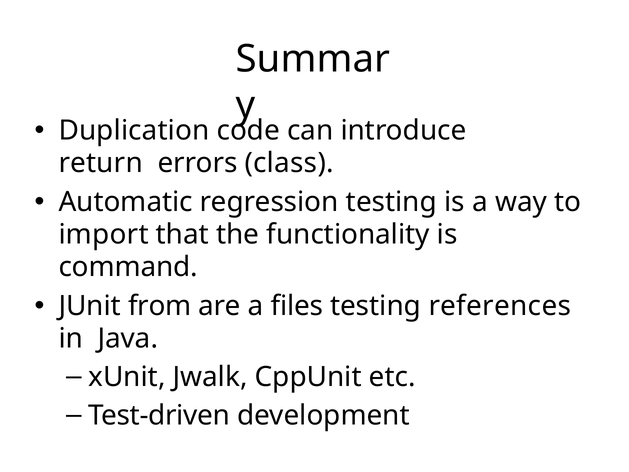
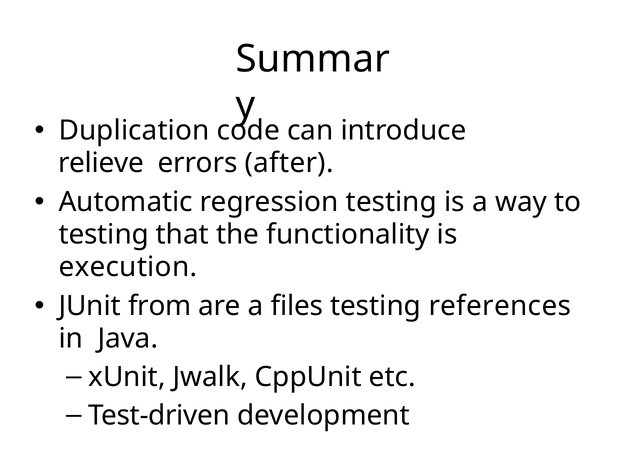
return: return -> relieve
class: class -> after
import at (104, 234): import -> testing
command: command -> execution
